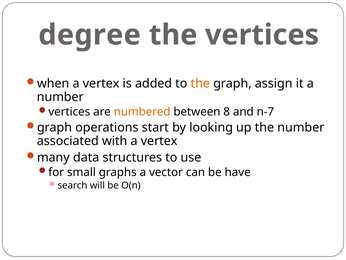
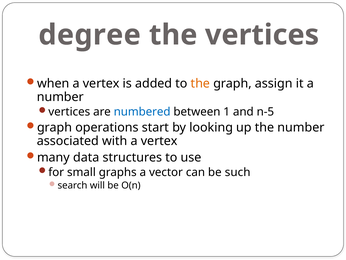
numbered colour: orange -> blue
8: 8 -> 1
n-7: n-7 -> n-5
have: have -> such
